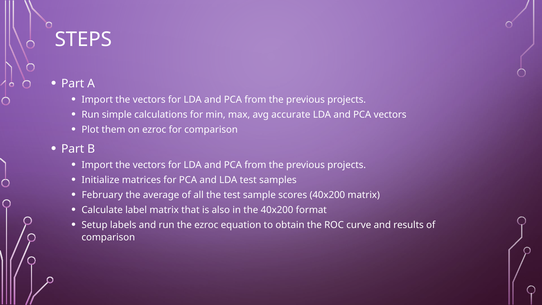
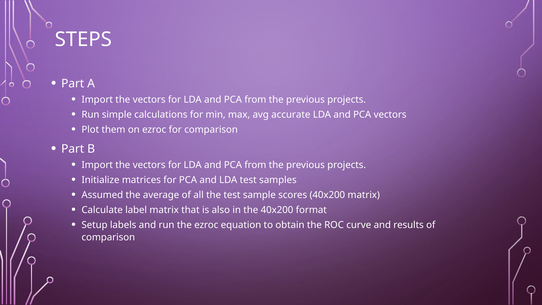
February: February -> Assumed
